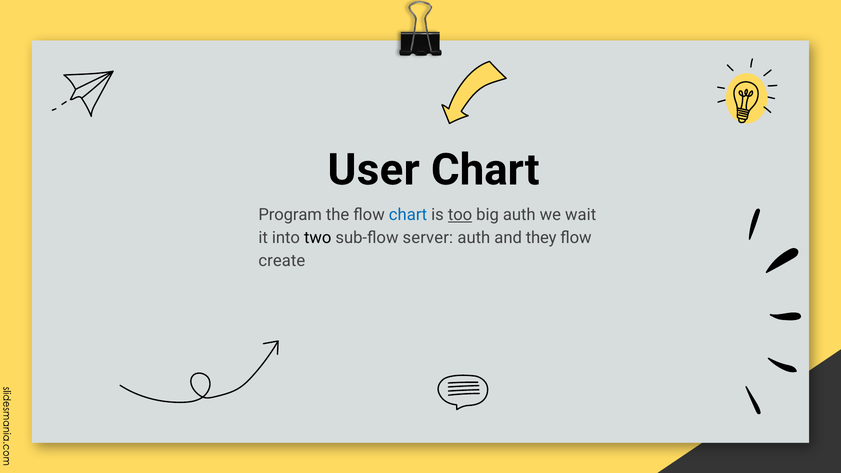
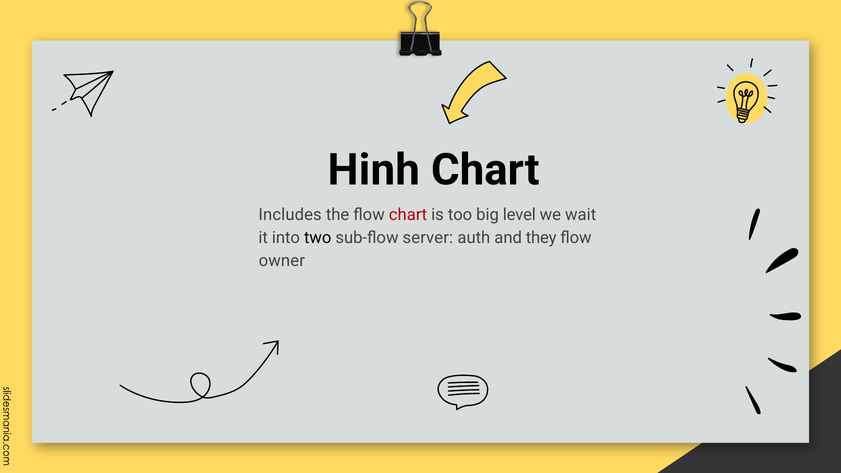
User: User -> Hinh
Program: Program -> Includes
chart at (408, 215) colour: blue -> red
too underline: present -> none
big auth: auth -> level
create: create -> owner
